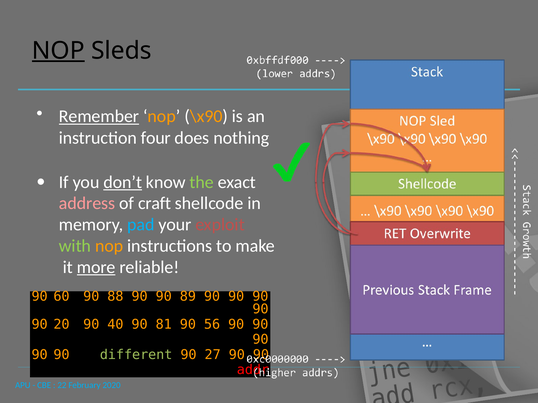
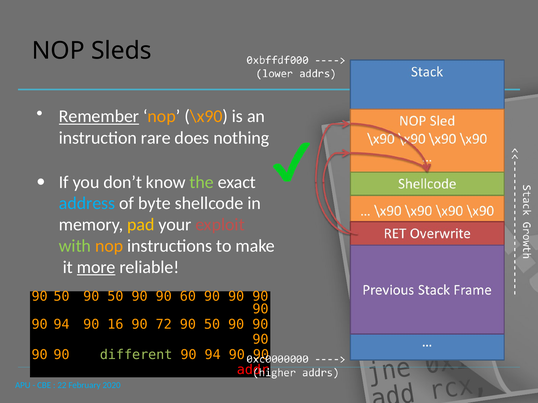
NOP at (58, 51) underline: present -> none
four: four -> rare
don’t underline: present -> none
address colour: pink -> light blue
craft: craft -> byte
pad colour: light blue -> yellow
60 at (61, 297): 60 -> 50
88 at (115, 297): 88 -> 50
89: 89 -> 60
20 at (61, 325): 20 -> 94
40: 40 -> 16
81: 81 -> 72
56 at (212, 325): 56 -> 50
27 at (213, 355): 27 -> 94
